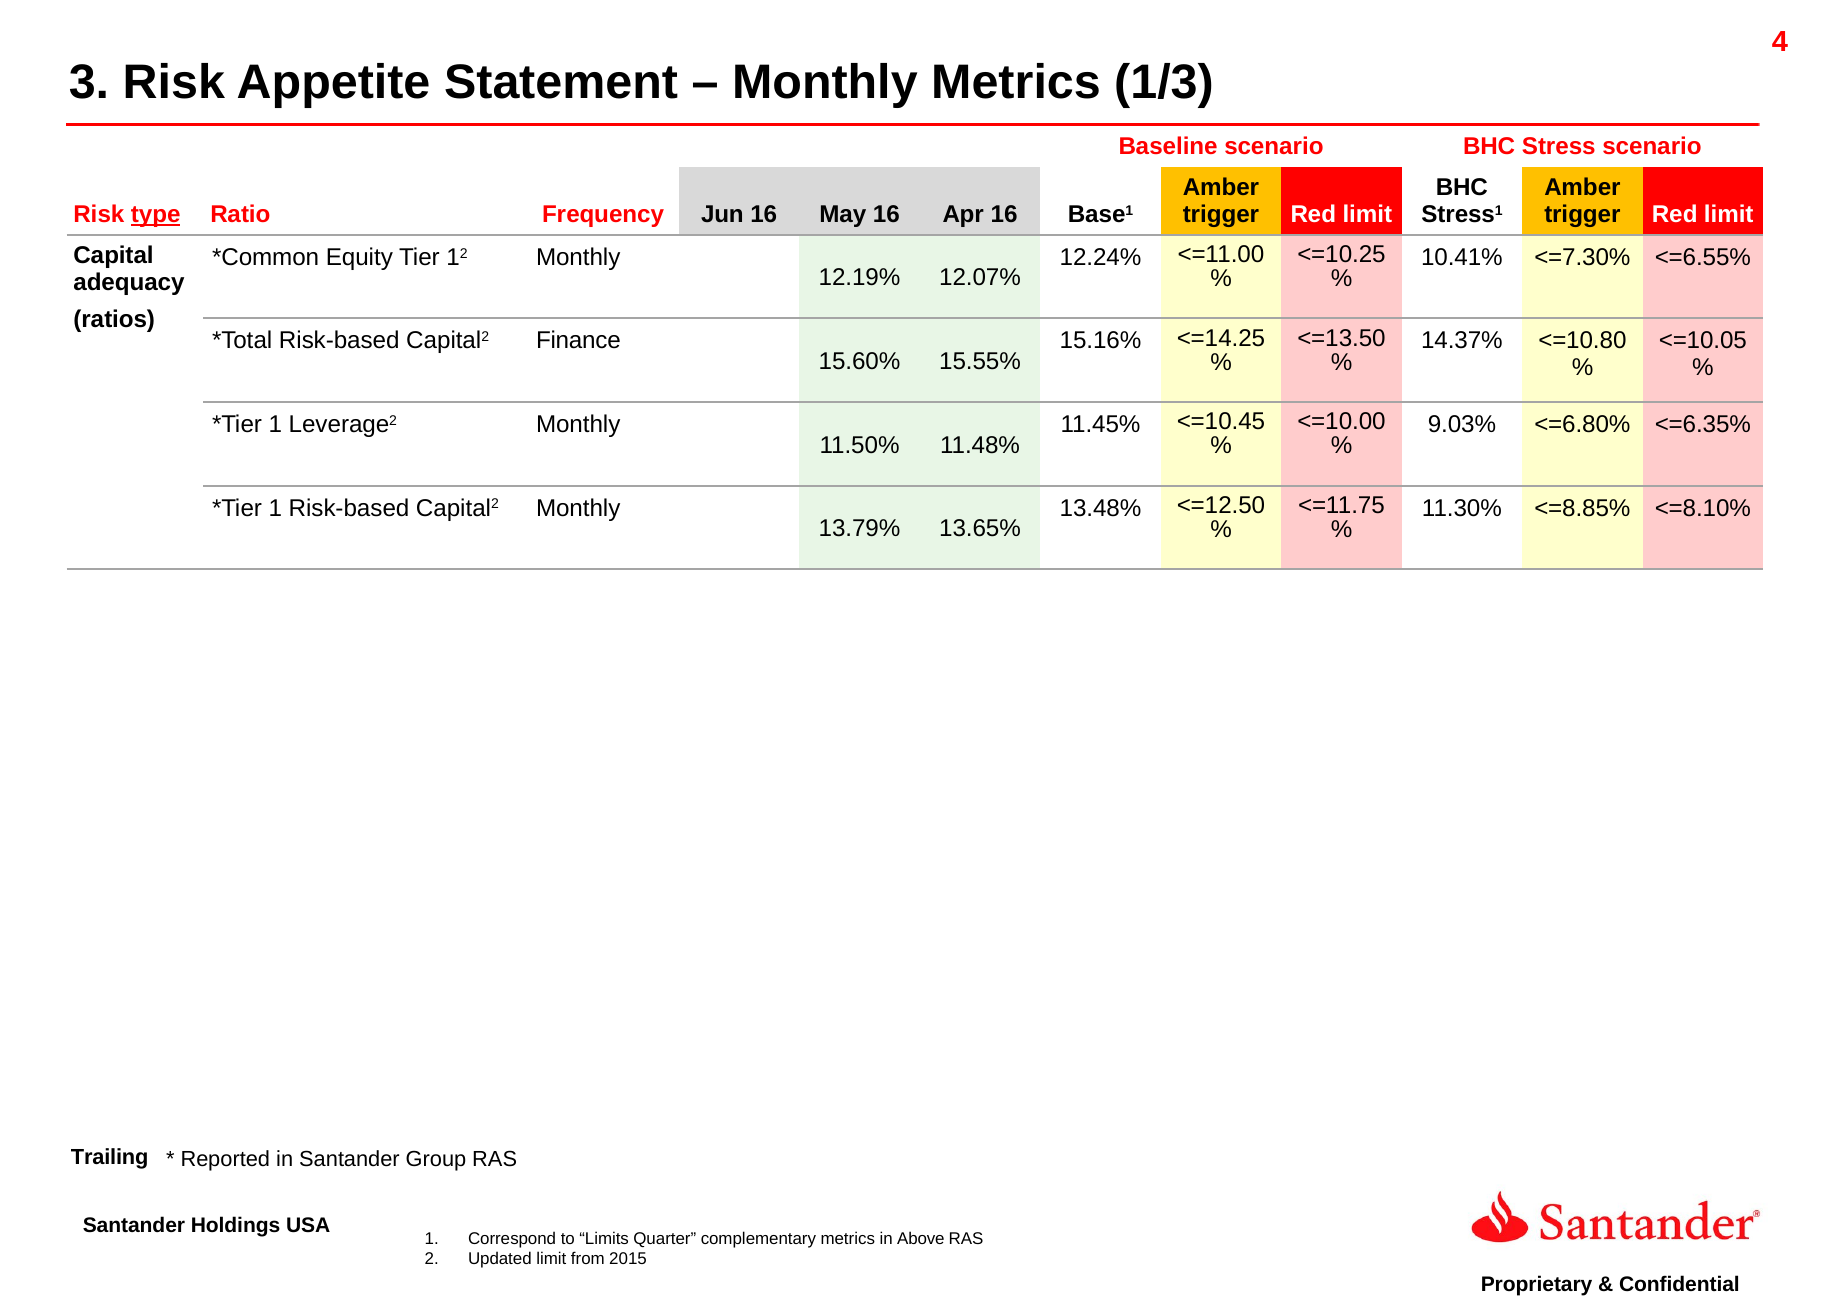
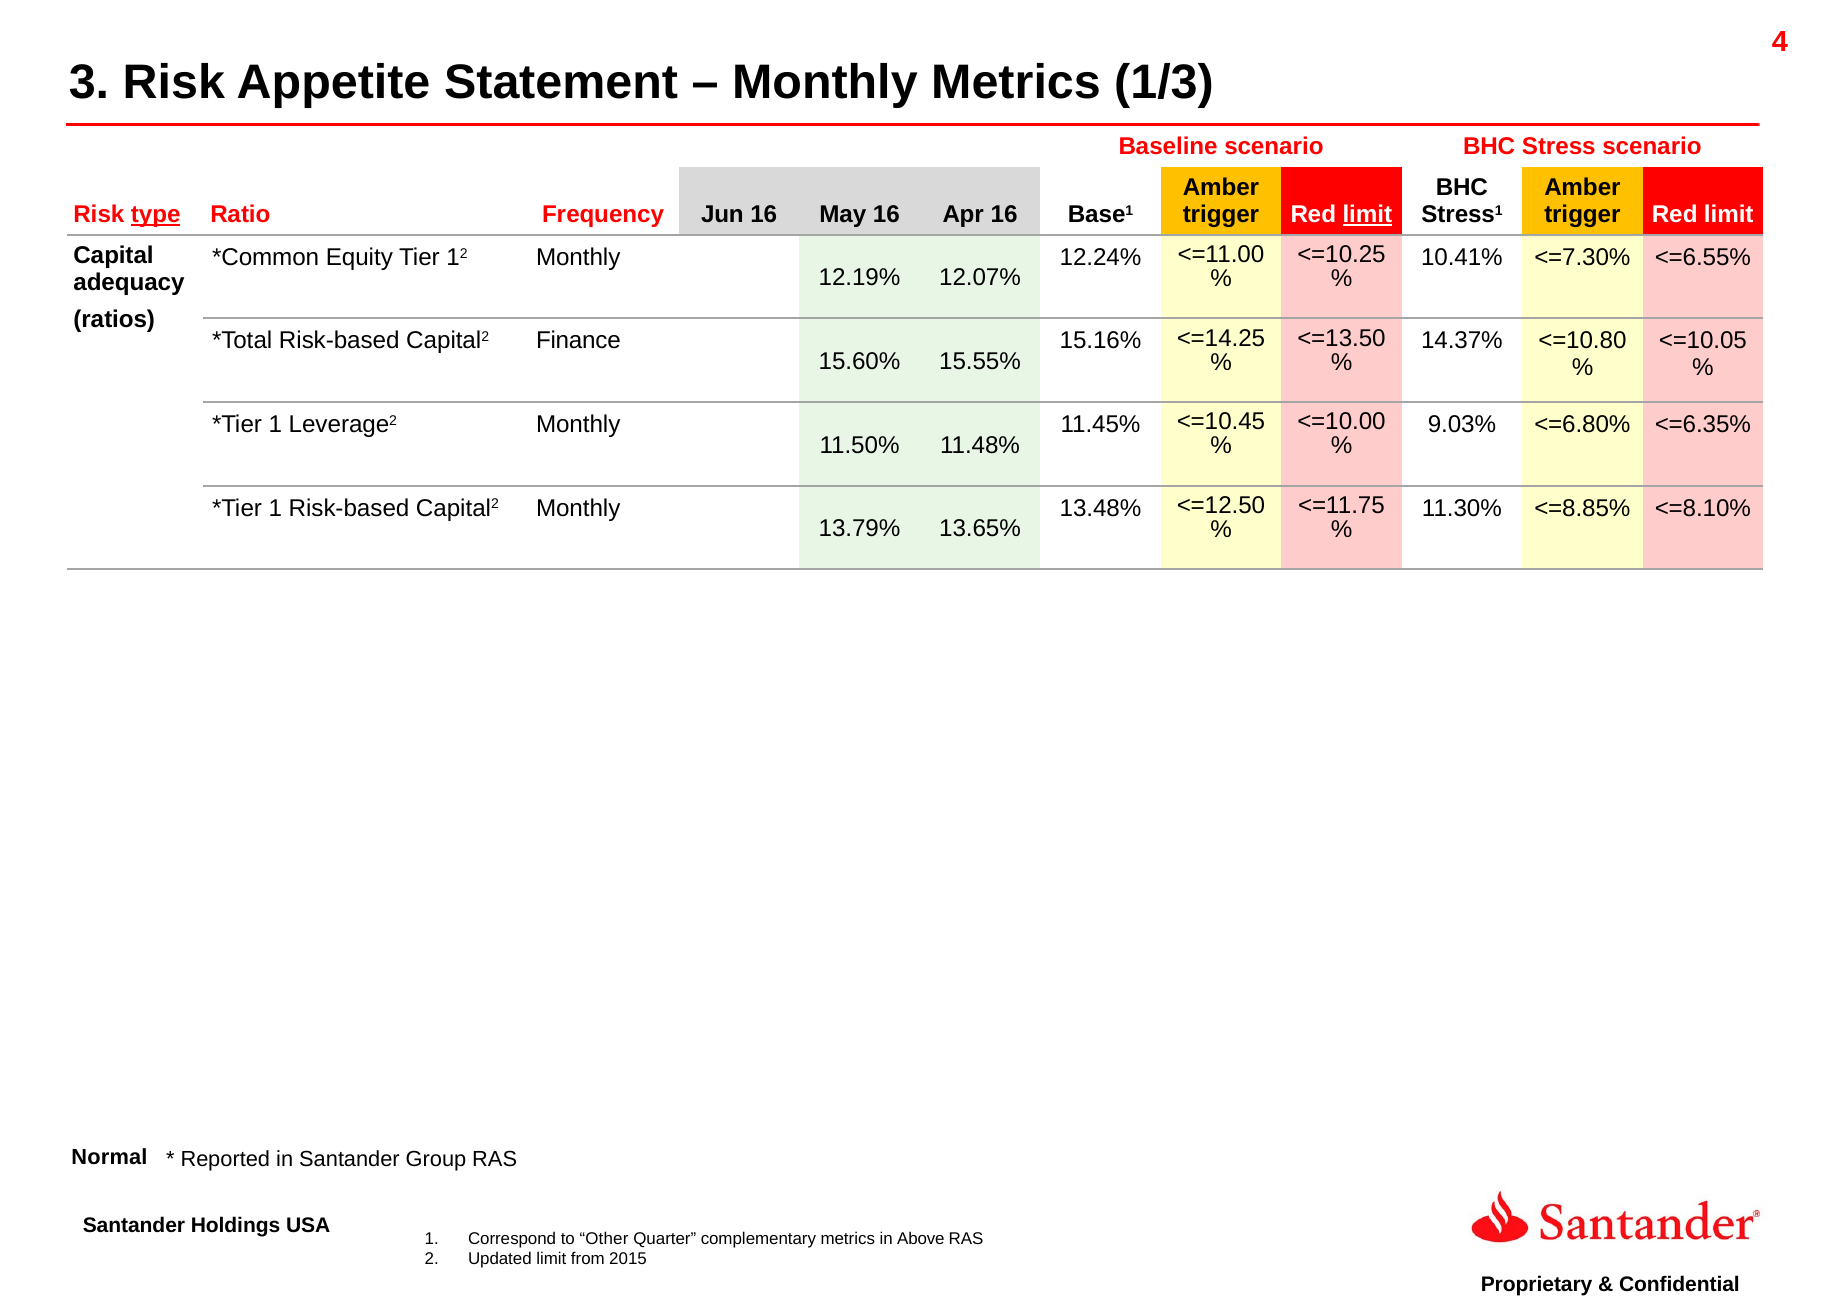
limit at (1367, 215) underline: none -> present
Trailing: Trailing -> Normal
Limits: Limits -> Other
